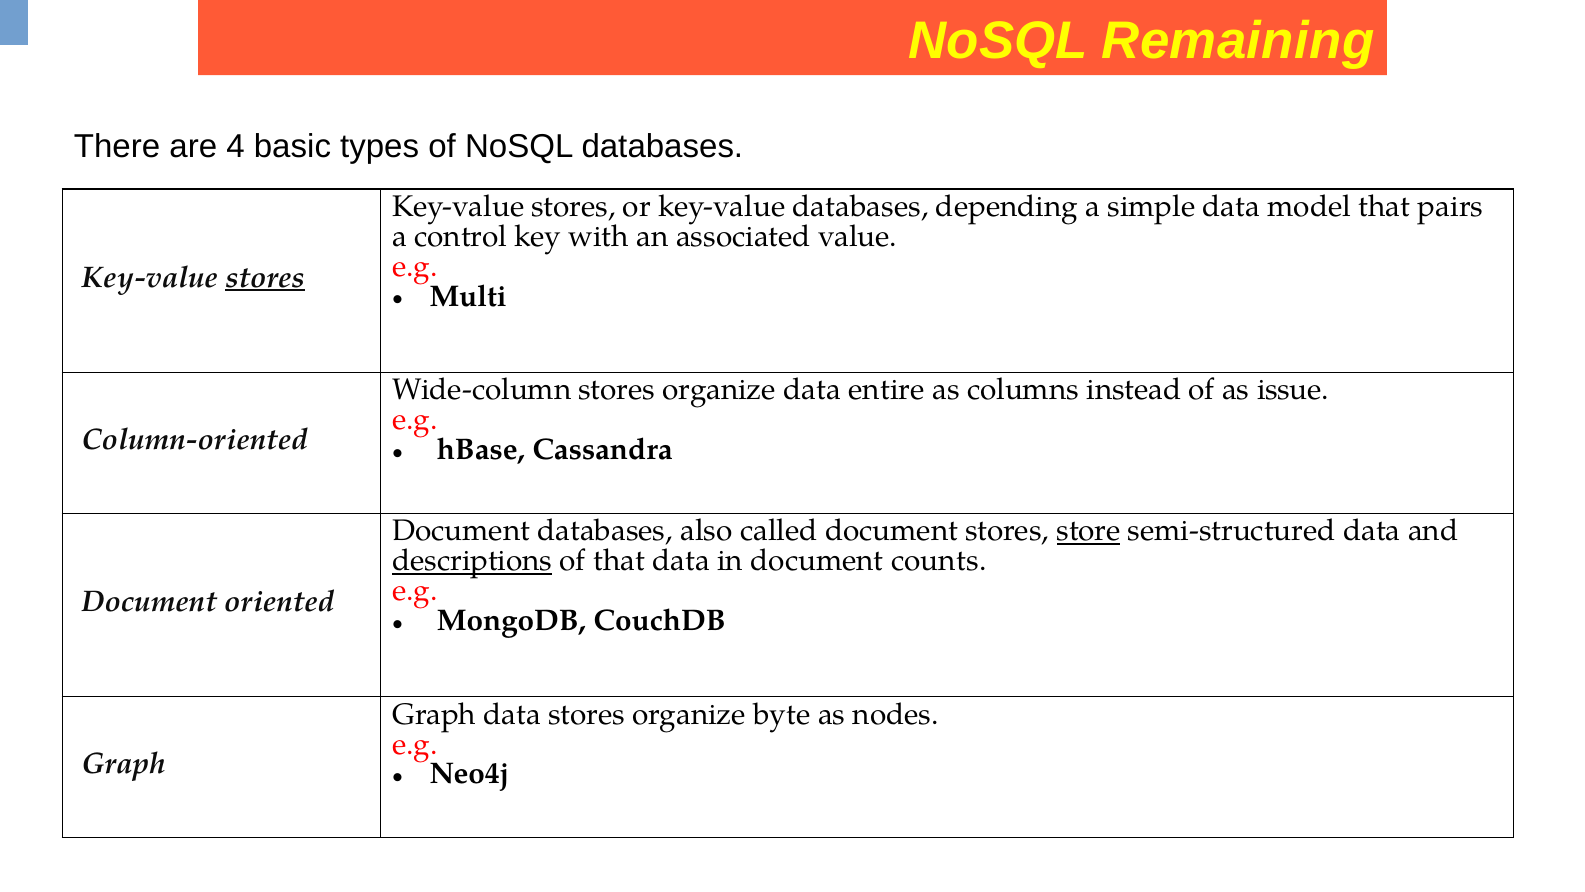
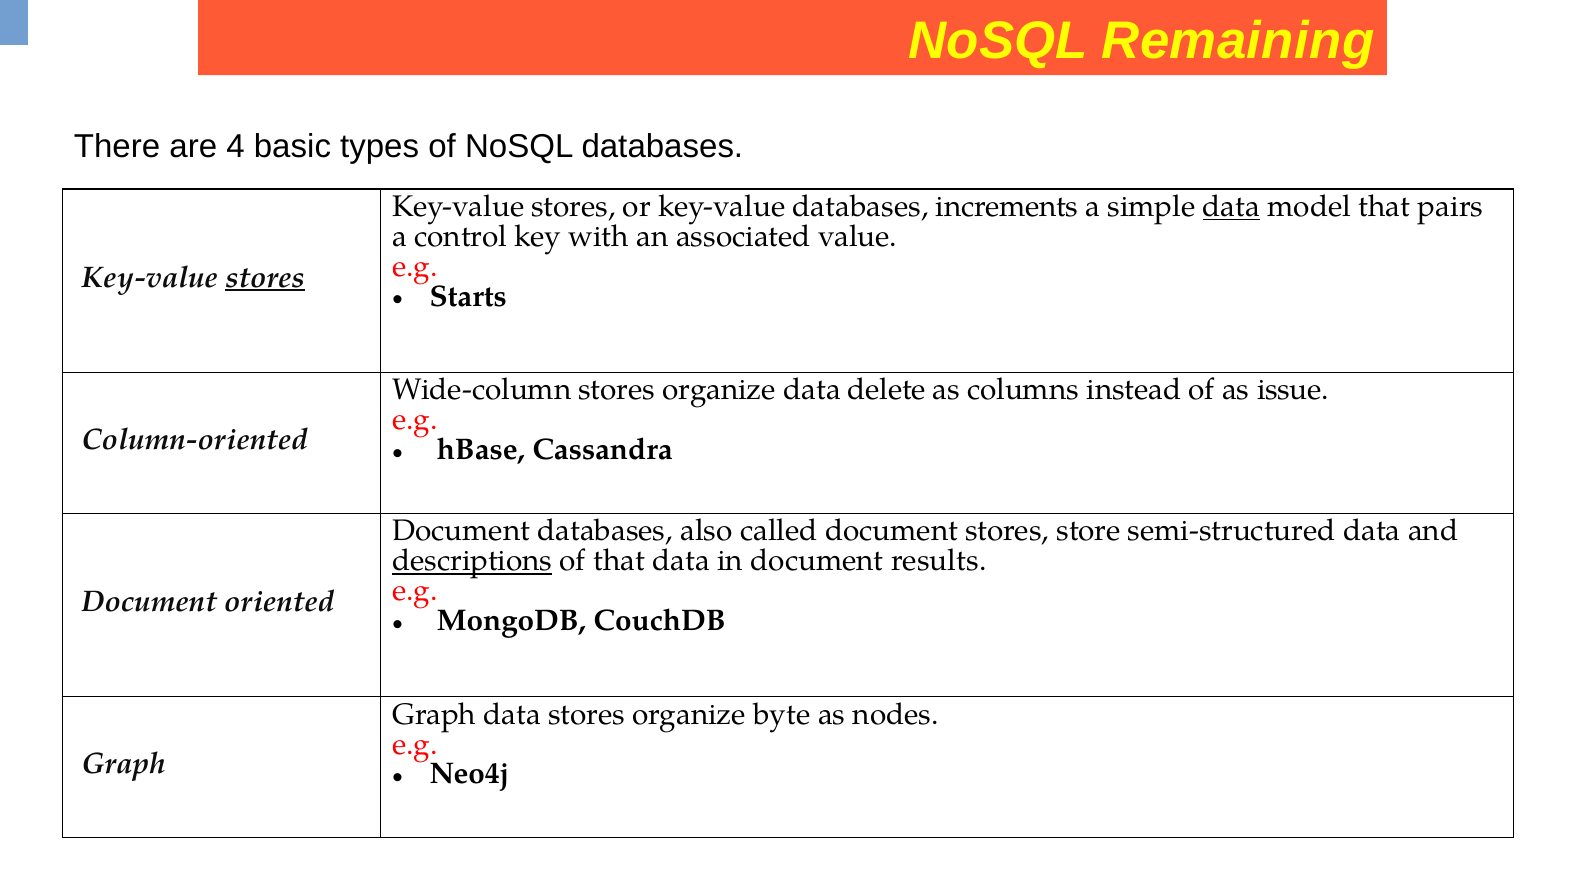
depending: depending -> increments
data at (1231, 207) underline: none -> present
Multi: Multi -> Starts
entire: entire -> delete
store underline: present -> none
counts: counts -> results
